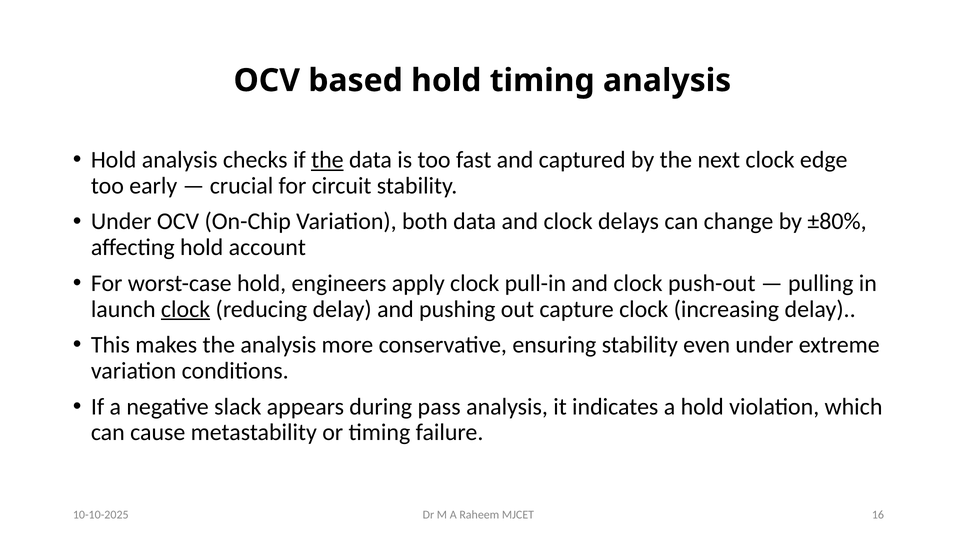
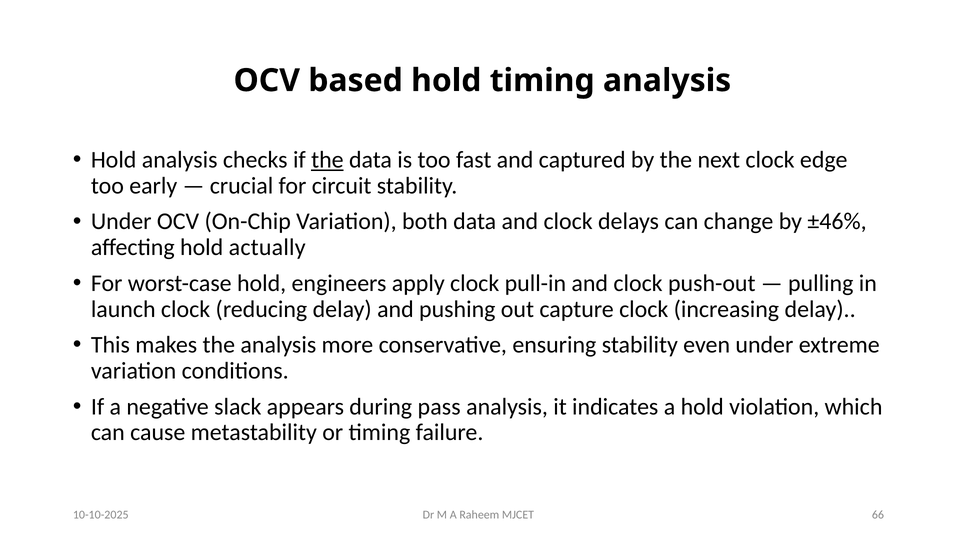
±80%: ±80% -> ±46%
account: account -> actually
clock at (186, 309) underline: present -> none
16: 16 -> 66
